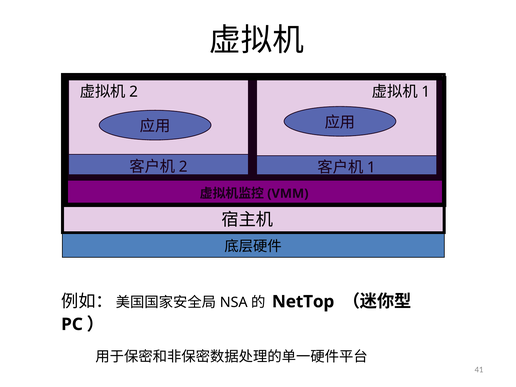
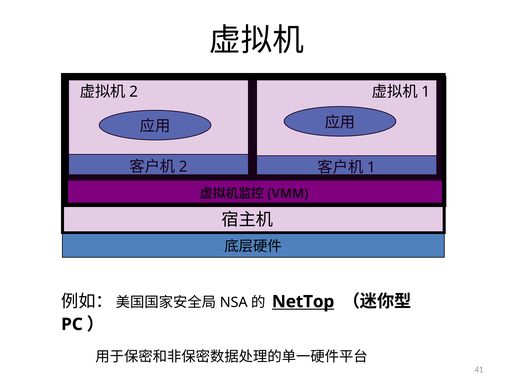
NetTop underline: none -> present
